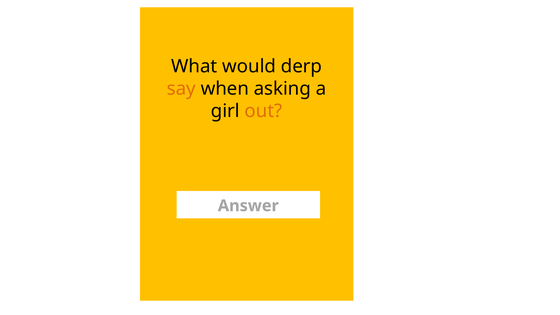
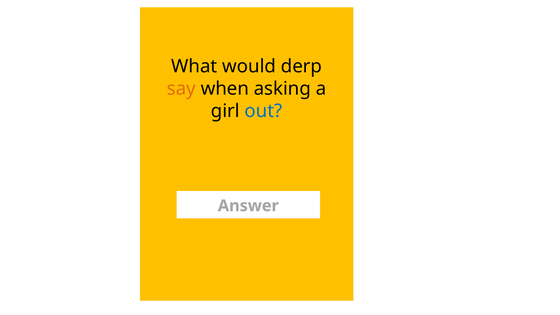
out colour: orange -> blue
